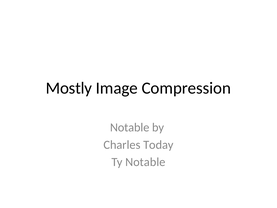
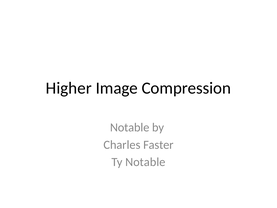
Mostly: Mostly -> Higher
Today: Today -> Faster
